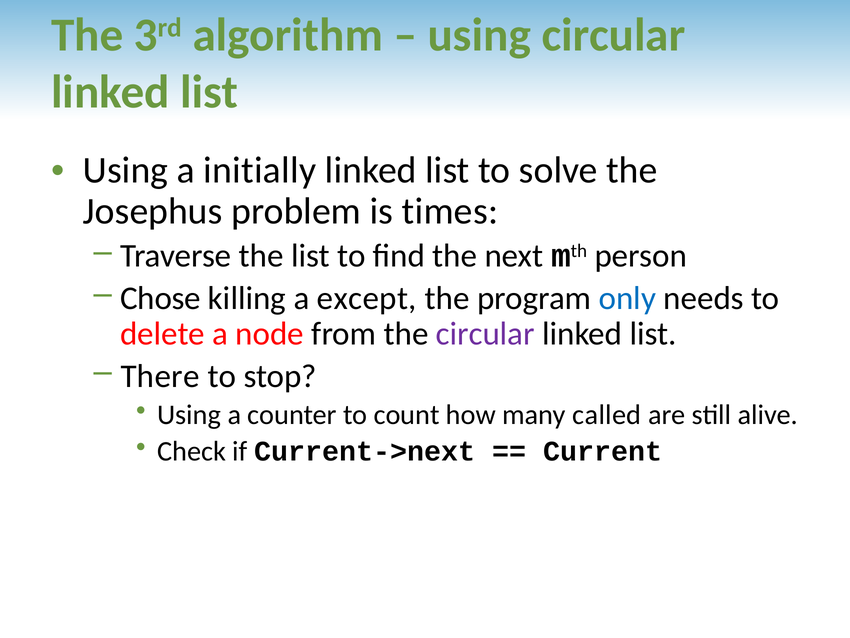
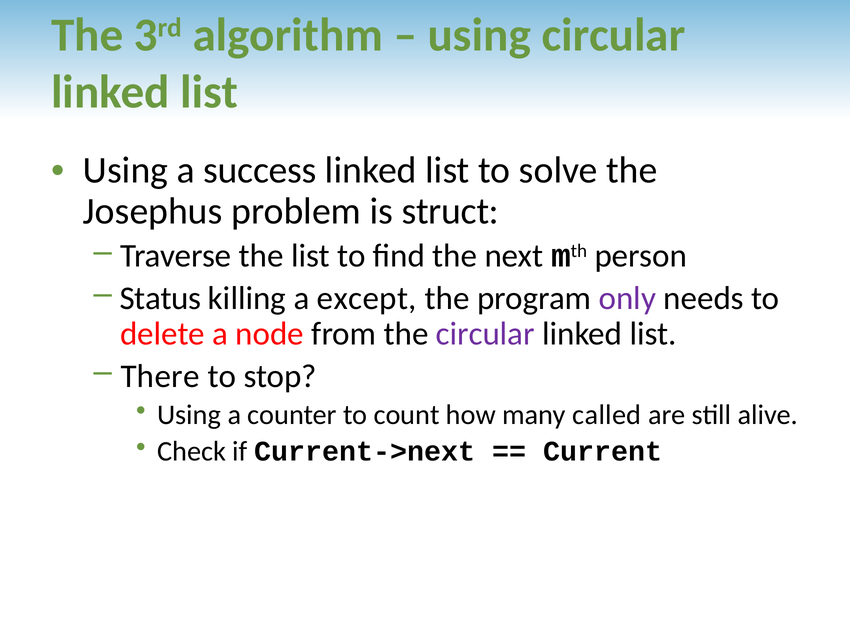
initially: initially -> success
times: times -> struct
Chose: Chose -> Status
only colour: blue -> purple
